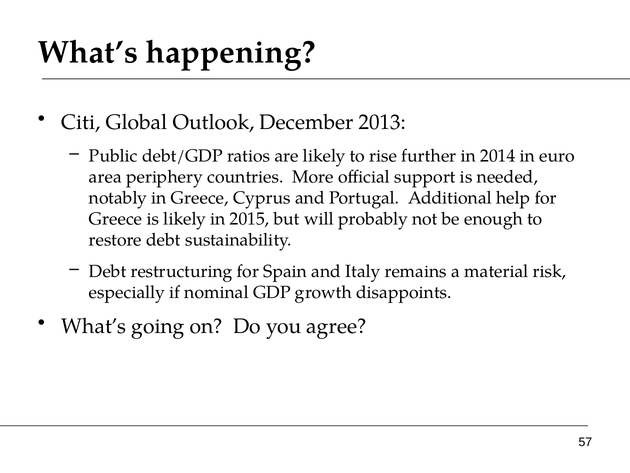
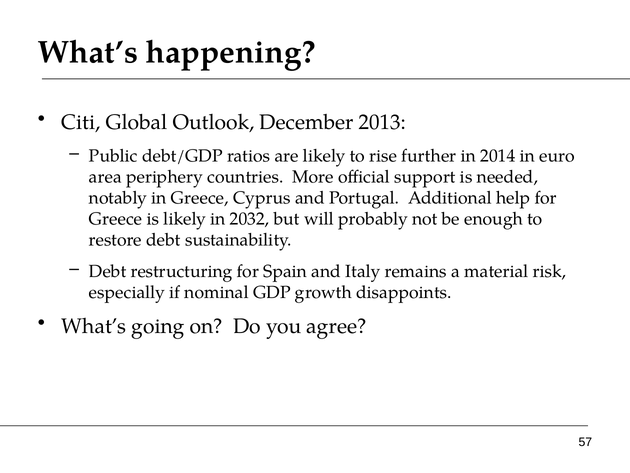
2015: 2015 -> 2032
